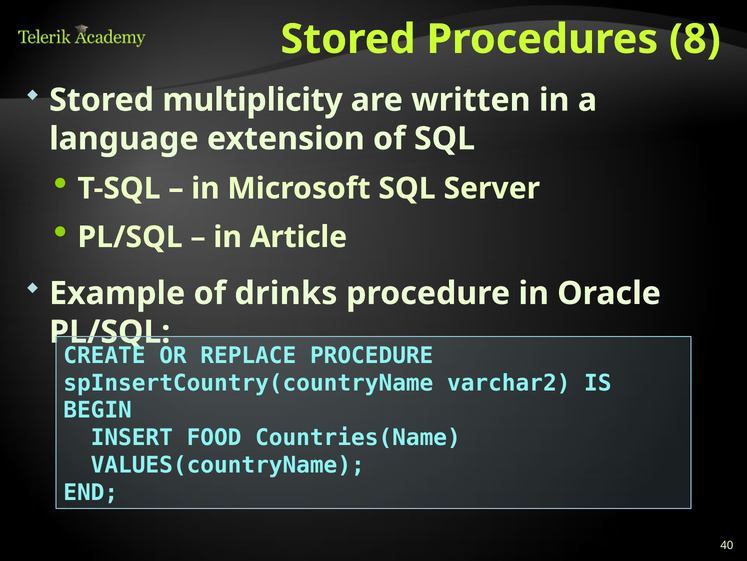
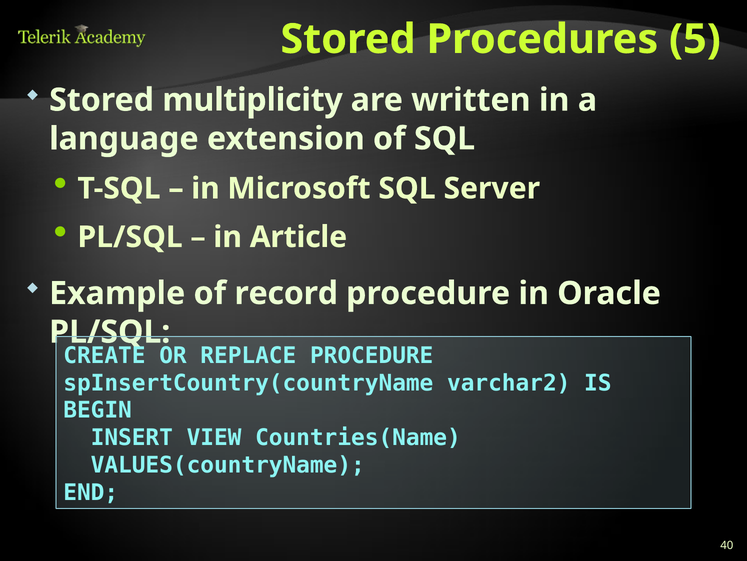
8: 8 -> 5
drinks: drinks -> record
FOOD: FOOD -> VIEW
